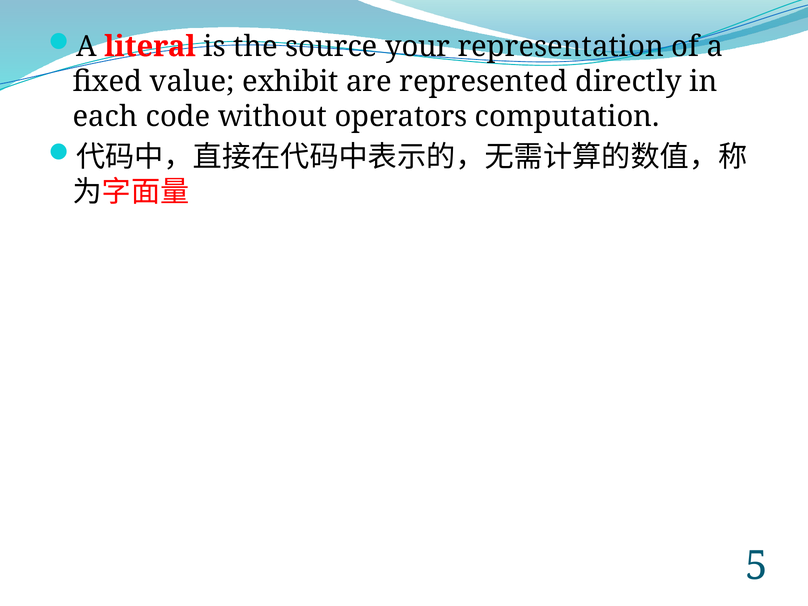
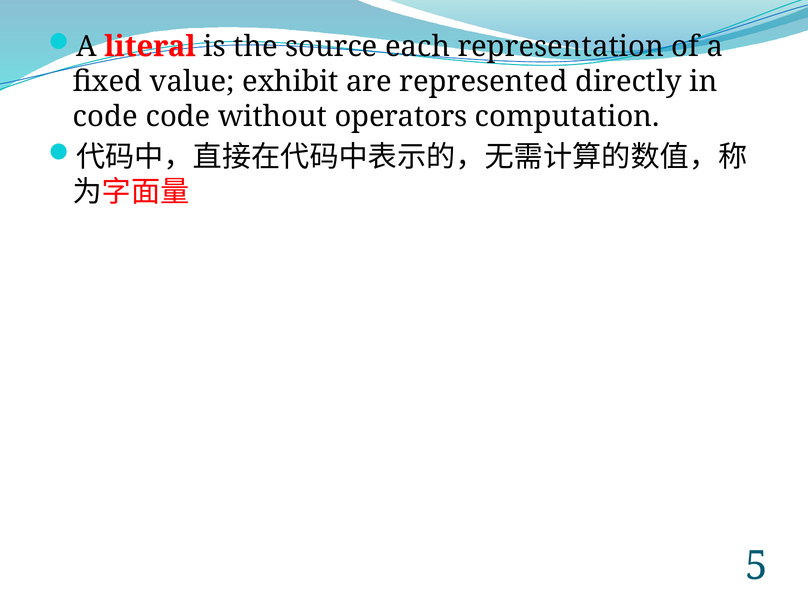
your: your -> each
each at (105, 117): each -> code
